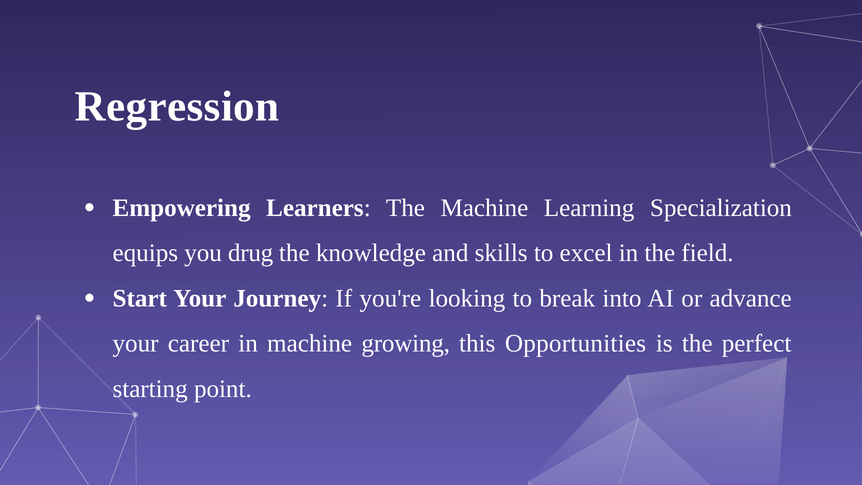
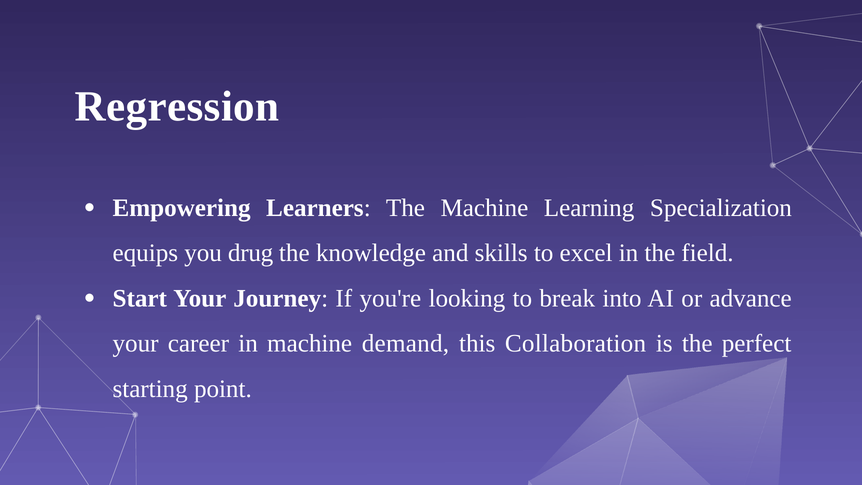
growing: growing -> demand
Opportunities: Opportunities -> Collaboration
